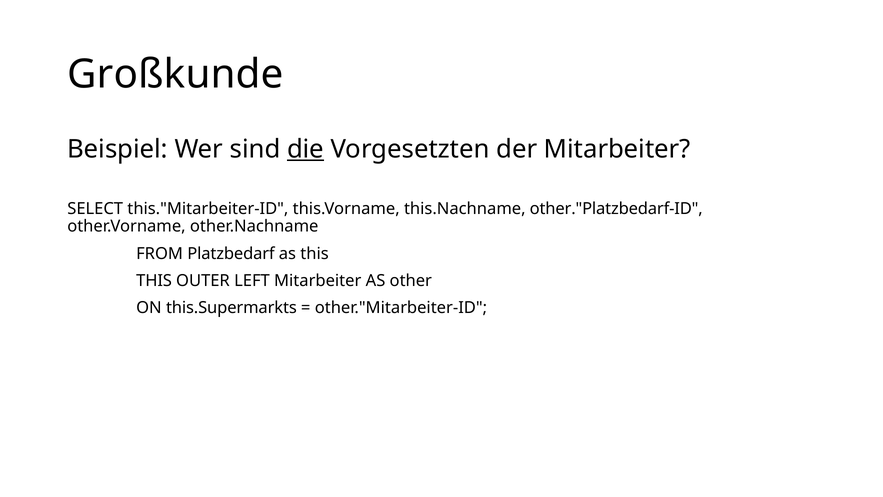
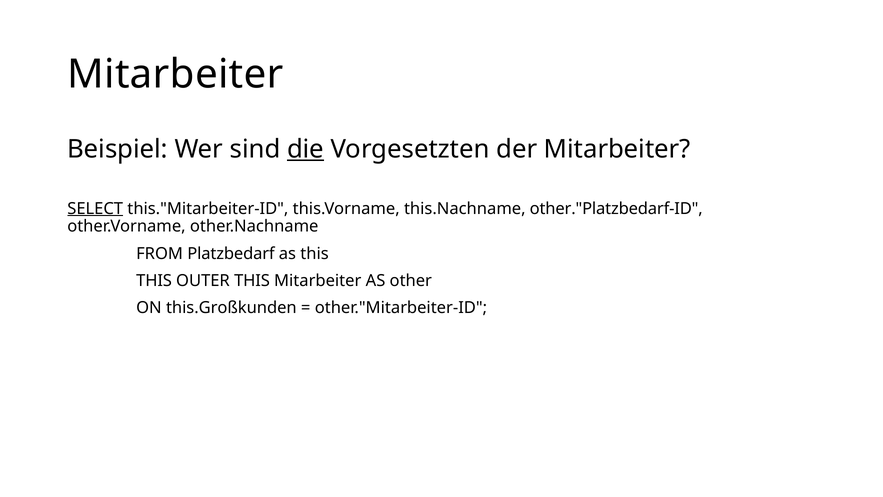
Großkunde at (176, 74): Großkunde -> Mitarbeiter
SELECT underline: none -> present
OUTER LEFT: LEFT -> THIS
this.Supermarkts: this.Supermarkts -> this.Großkunden
